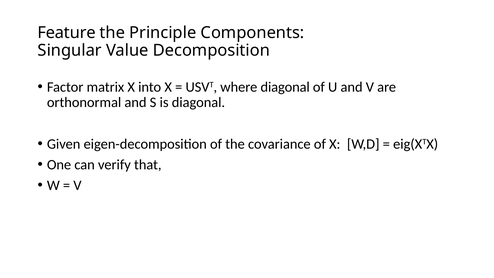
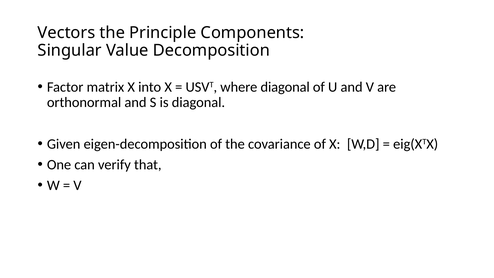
Feature: Feature -> Vectors
